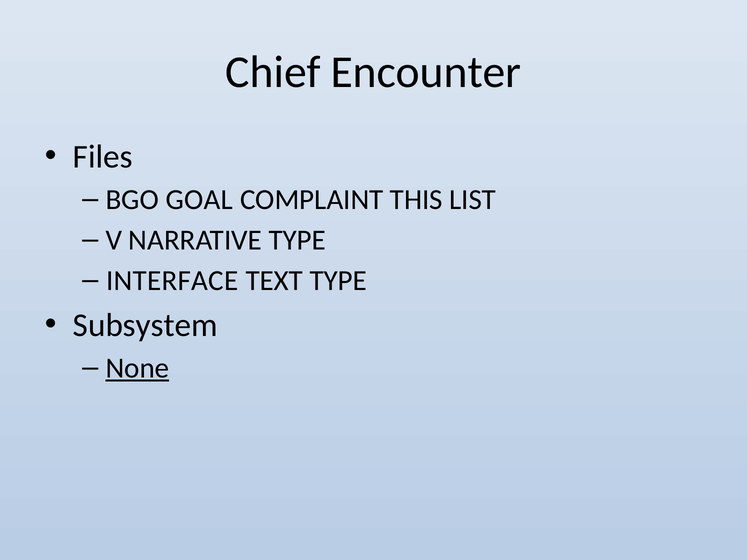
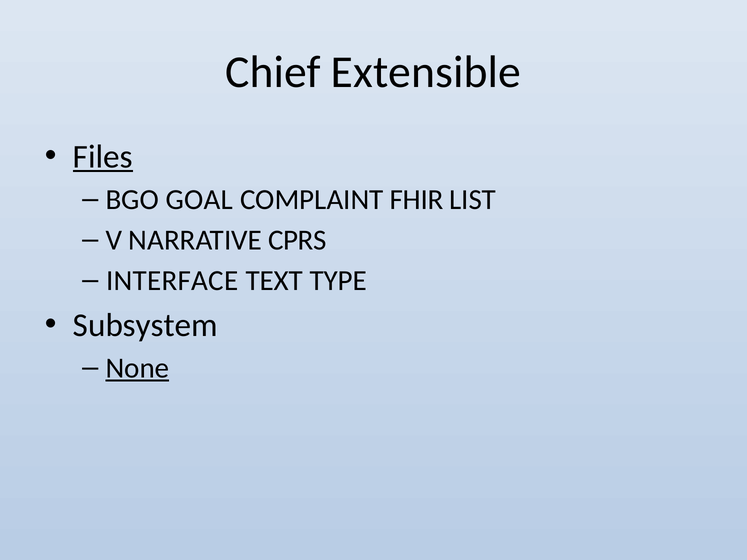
Encounter: Encounter -> Extensible
Files underline: none -> present
THIS: THIS -> FHIR
NARRATIVE TYPE: TYPE -> CPRS
